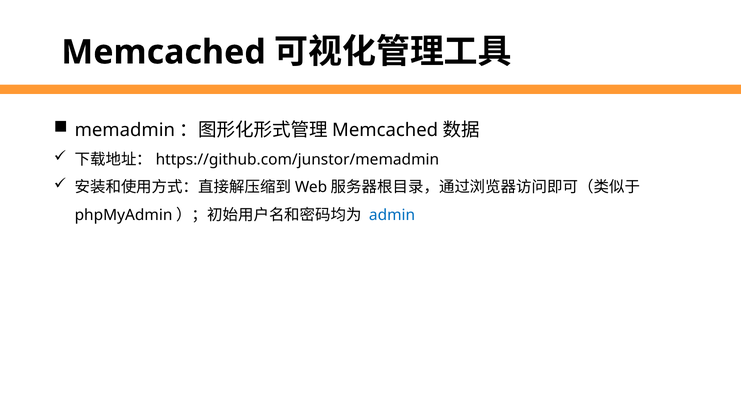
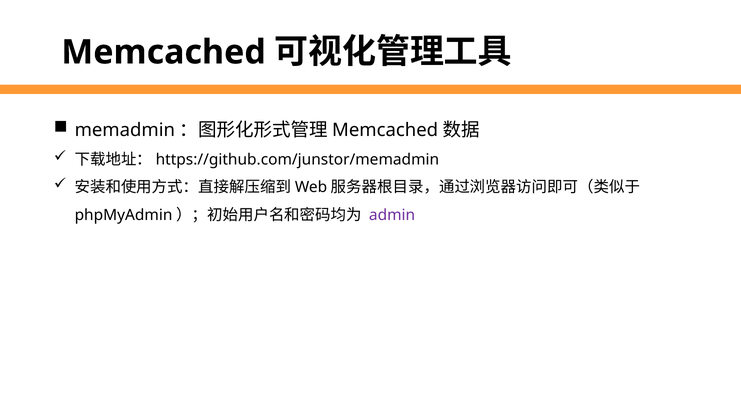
admin colour: blue -> purple
